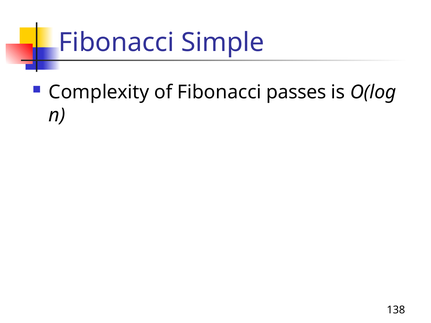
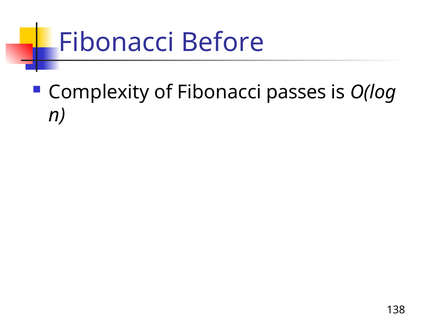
Simple: Simple -> Before
